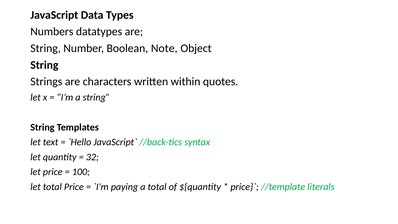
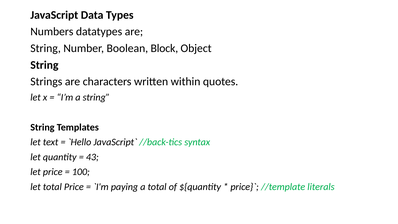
Note: Note -> Block
32: 32 -> 43
